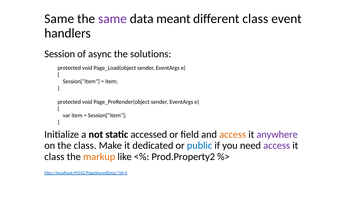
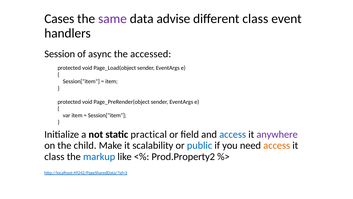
Same at (59, 19): Same -> Cases
meant: meant -> advise
solutions: solutions -> accessed
accessed: accessed -> practical
access at (233, 134) colour: orange -> blue
the class: class -> child
dedicated: dedicated -> scalability
access at (277, 145) colour: purple -> orange
markup colour: orange -> blue
